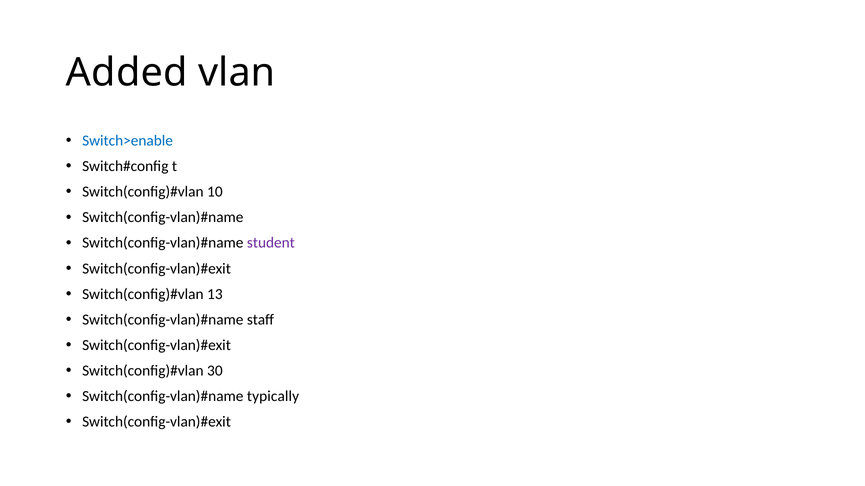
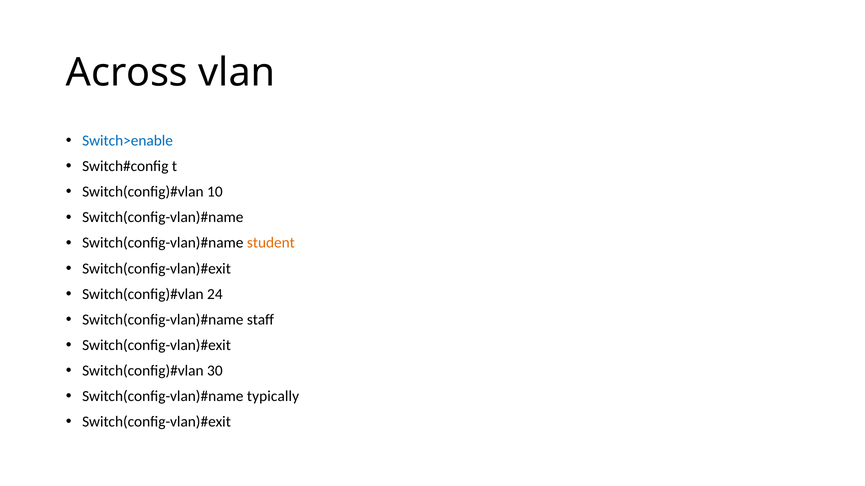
Added: Added -> Across
student colour: purple -> orange
13: 13 -> 24
